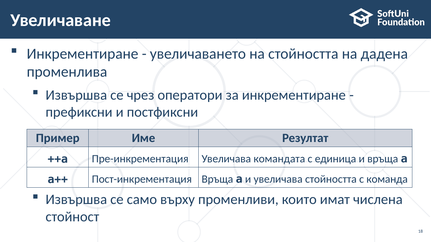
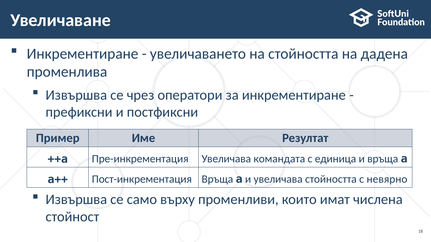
команда: команда -> невярно
